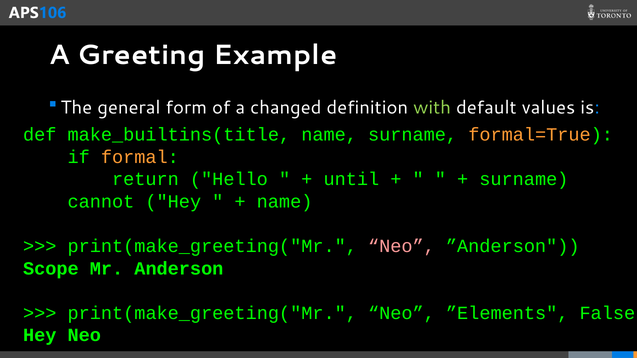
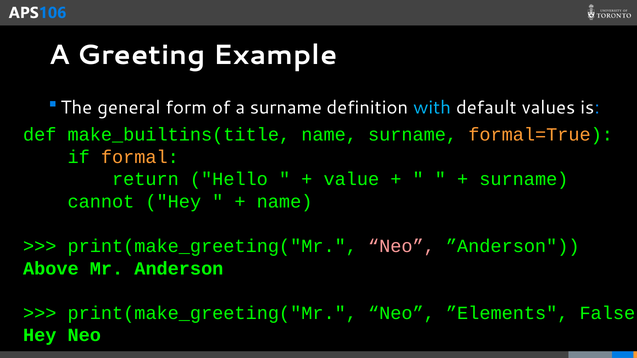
a changed: changed -> surname
with colour: light green -> light blue
until: until -> value
Scope: Scope -> Above
